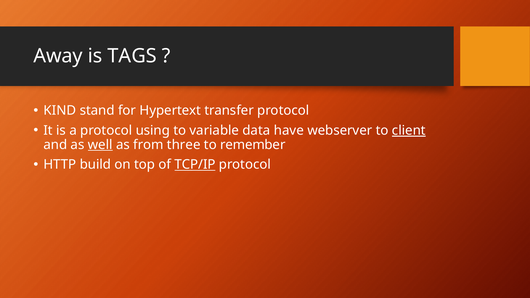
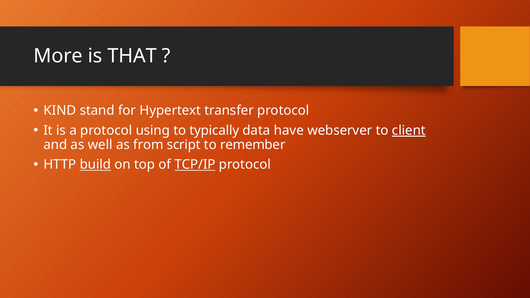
Away: Away -> More
TAGS: TAGS -> THAT
variable: variable -> typically
well underline: present -> none
three: three -> script
build underline: none -> present
